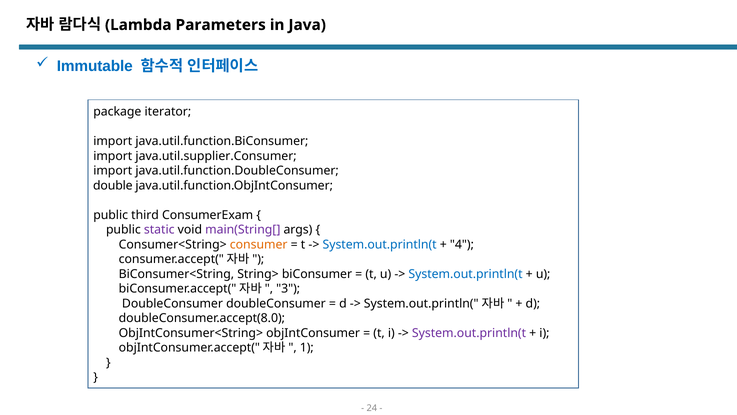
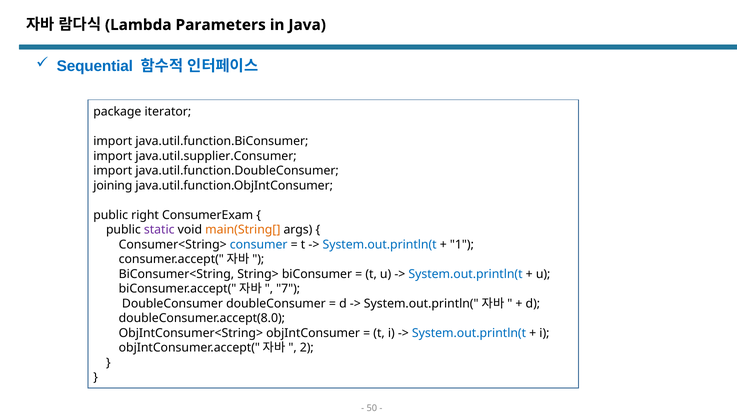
Immutable: Immutable -> Sequential
double: double -> joining
third: third -> right
main(String[ colour: purple -> orange
consumer colour: orange -> blue
4: 4 -> 1
3: 3 -> 7
System.out.println(t at (469, 333) colour: purple -> blue
1: 1 -> 2
24: 24 -> 50
